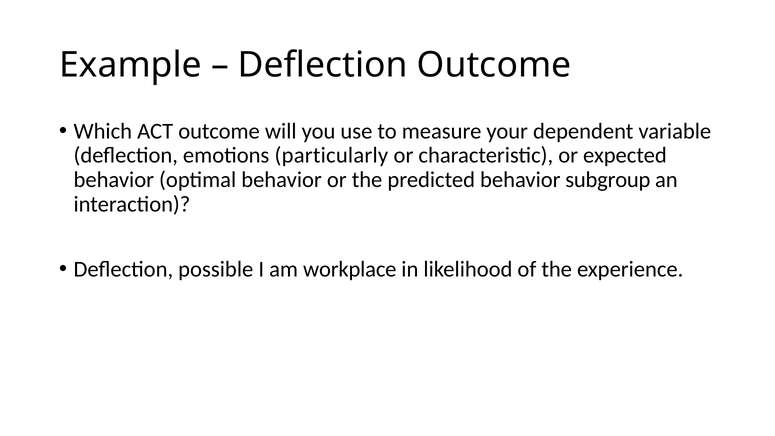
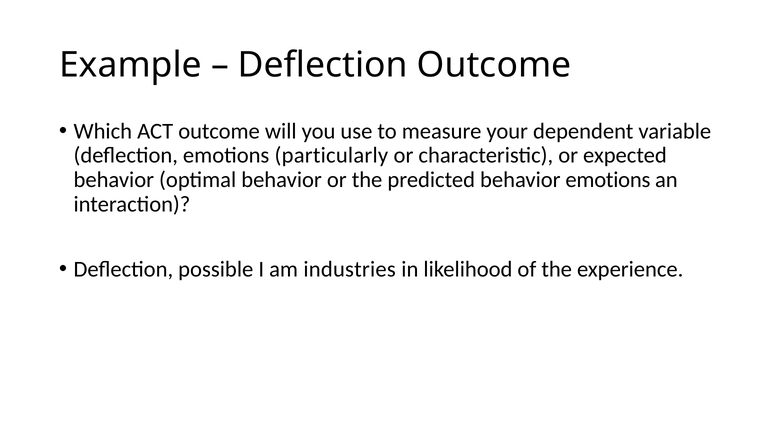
behavior subgroup: subgroup -> emotions
workplace: workplace -> industries
